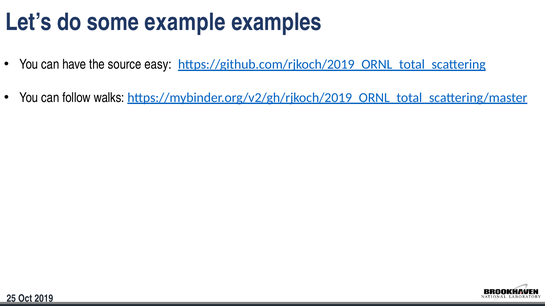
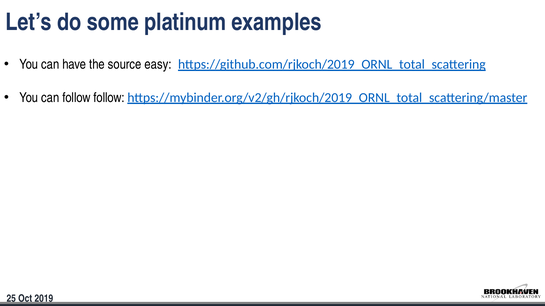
example: example -> platinum
follow walks: walks -> follow
